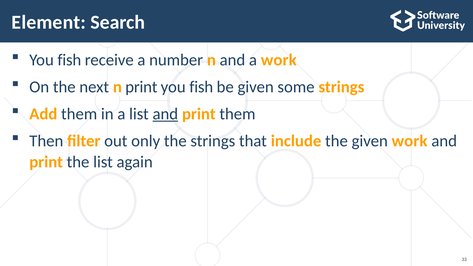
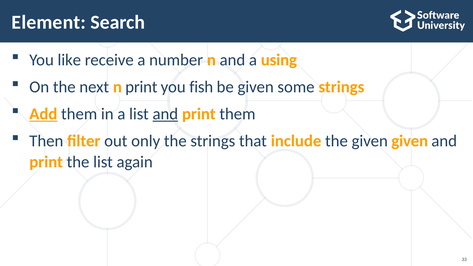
fish at (69, 60): fish -> like
a work: work -> using
Add underline: none -> present
given work: work -> given
